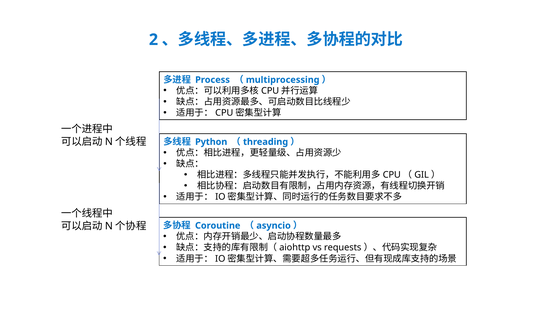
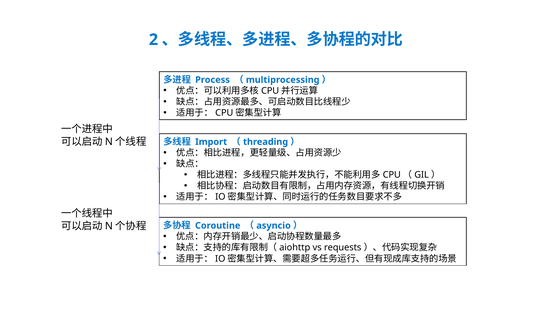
Python: Python -> Import
